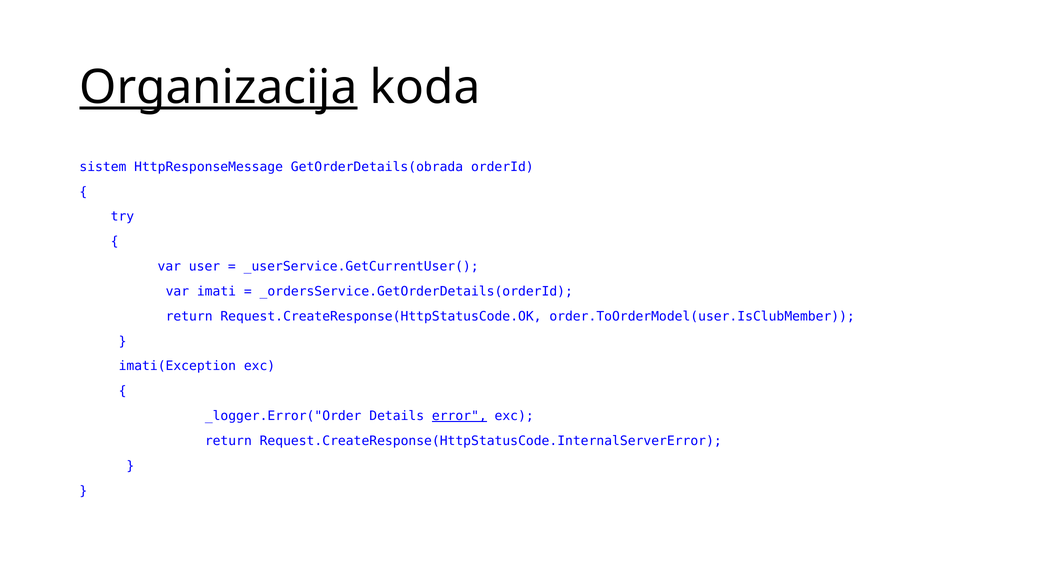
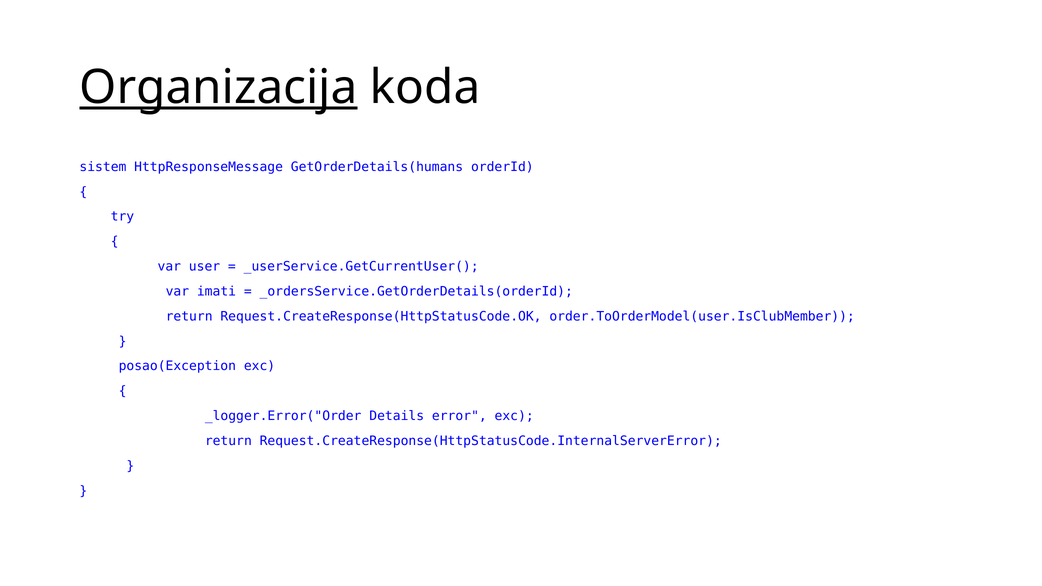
GetOrderDetails(obrada: GetOrderDetails(obrada -> GetOrderDetails(humans
imati(Exception: imati(Exception -> posao(Exception
error underline: present -> none
